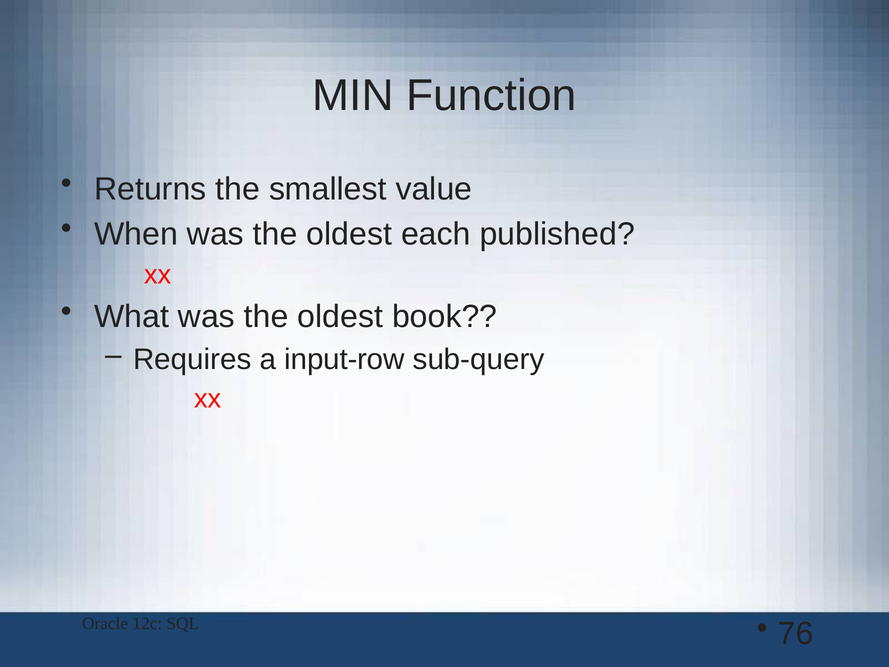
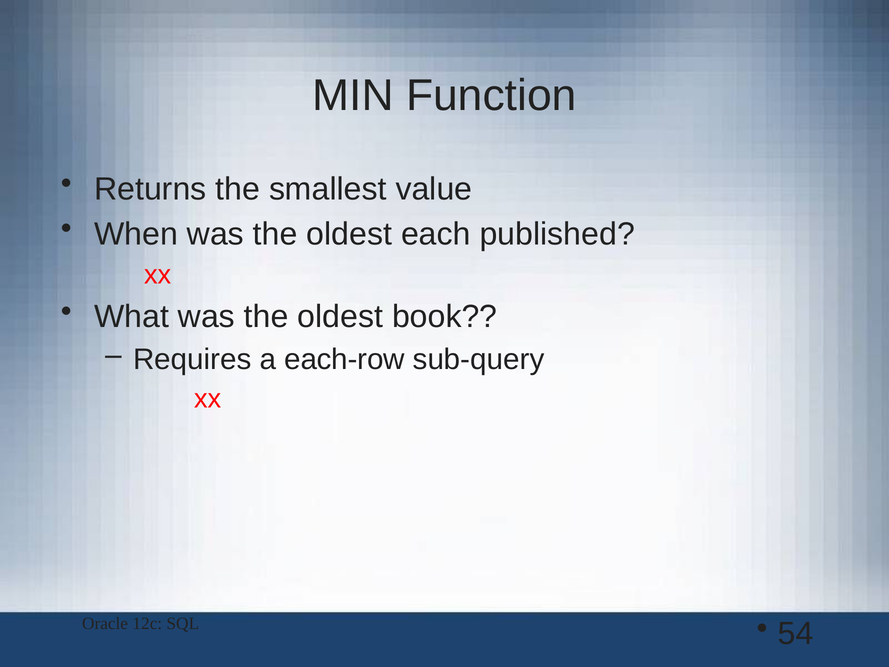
input-row: input-row -> each-row
76: 76 -> 54
